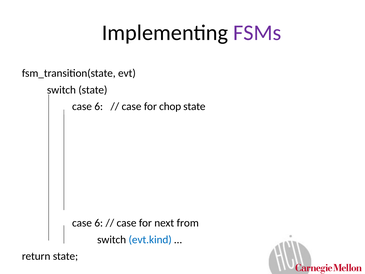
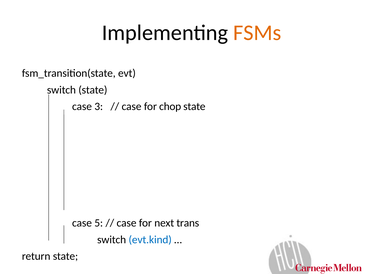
FSMs colour: purple -> orange
6 at (99, 106): 6 -> 3
6 at (99, 223): 6 -> 5
from: from -> trans
